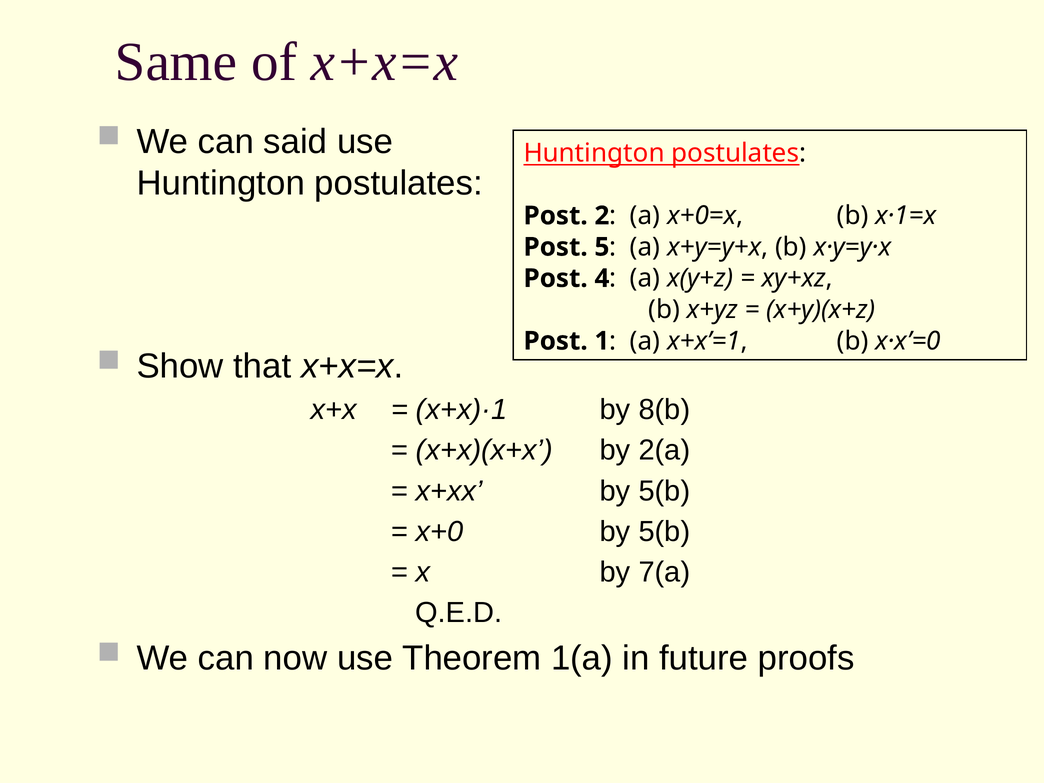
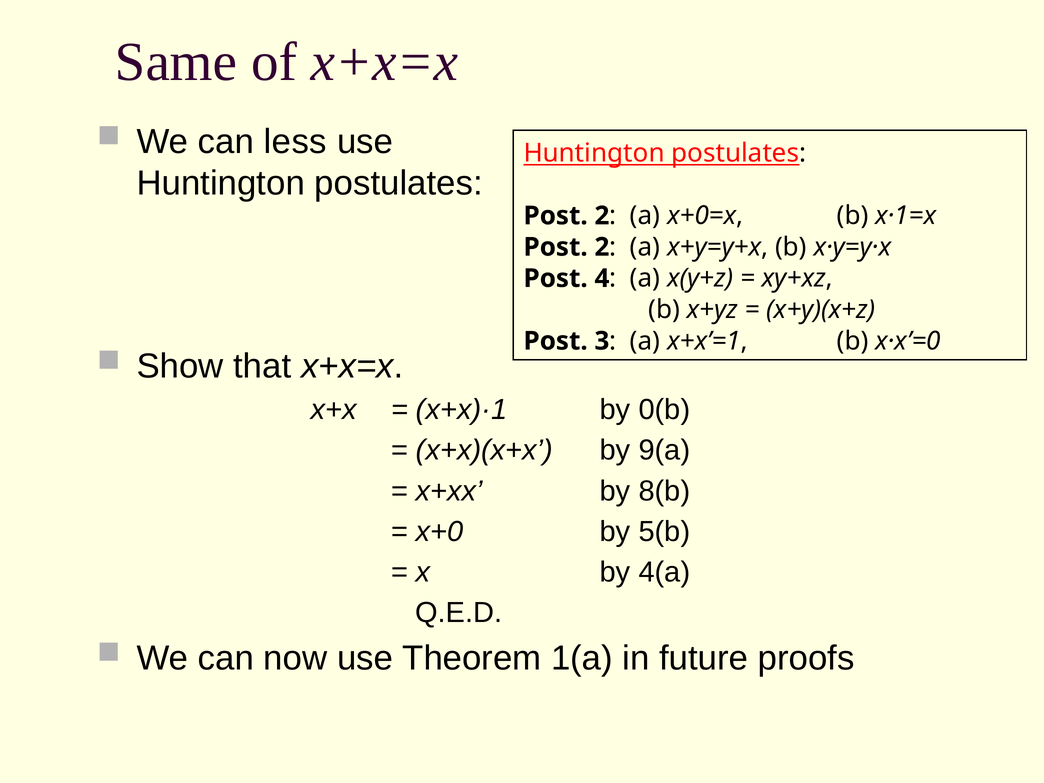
said: said -> less
5 at (602, 247): 5 -> 2
1: 1 -> 3
8(b: 8(b -> 0(b
2(a: 2(a -> 9(a
x+xx by 5(b: 5(b -> 8(b
7(a: 7(a -> 4(a
